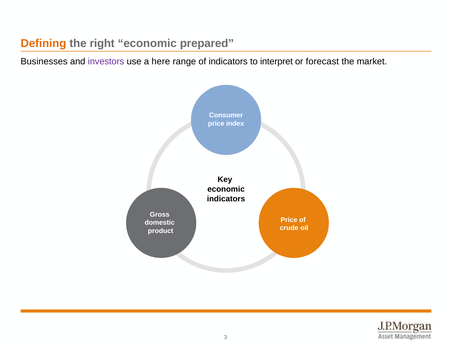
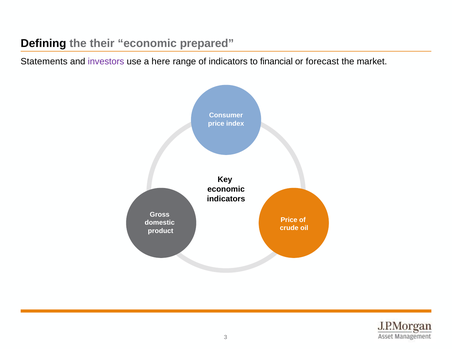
Defining colour: orange -> black
right: right -> their
Businesses: Businesses -> Statements
interpret: interpret -> financial
